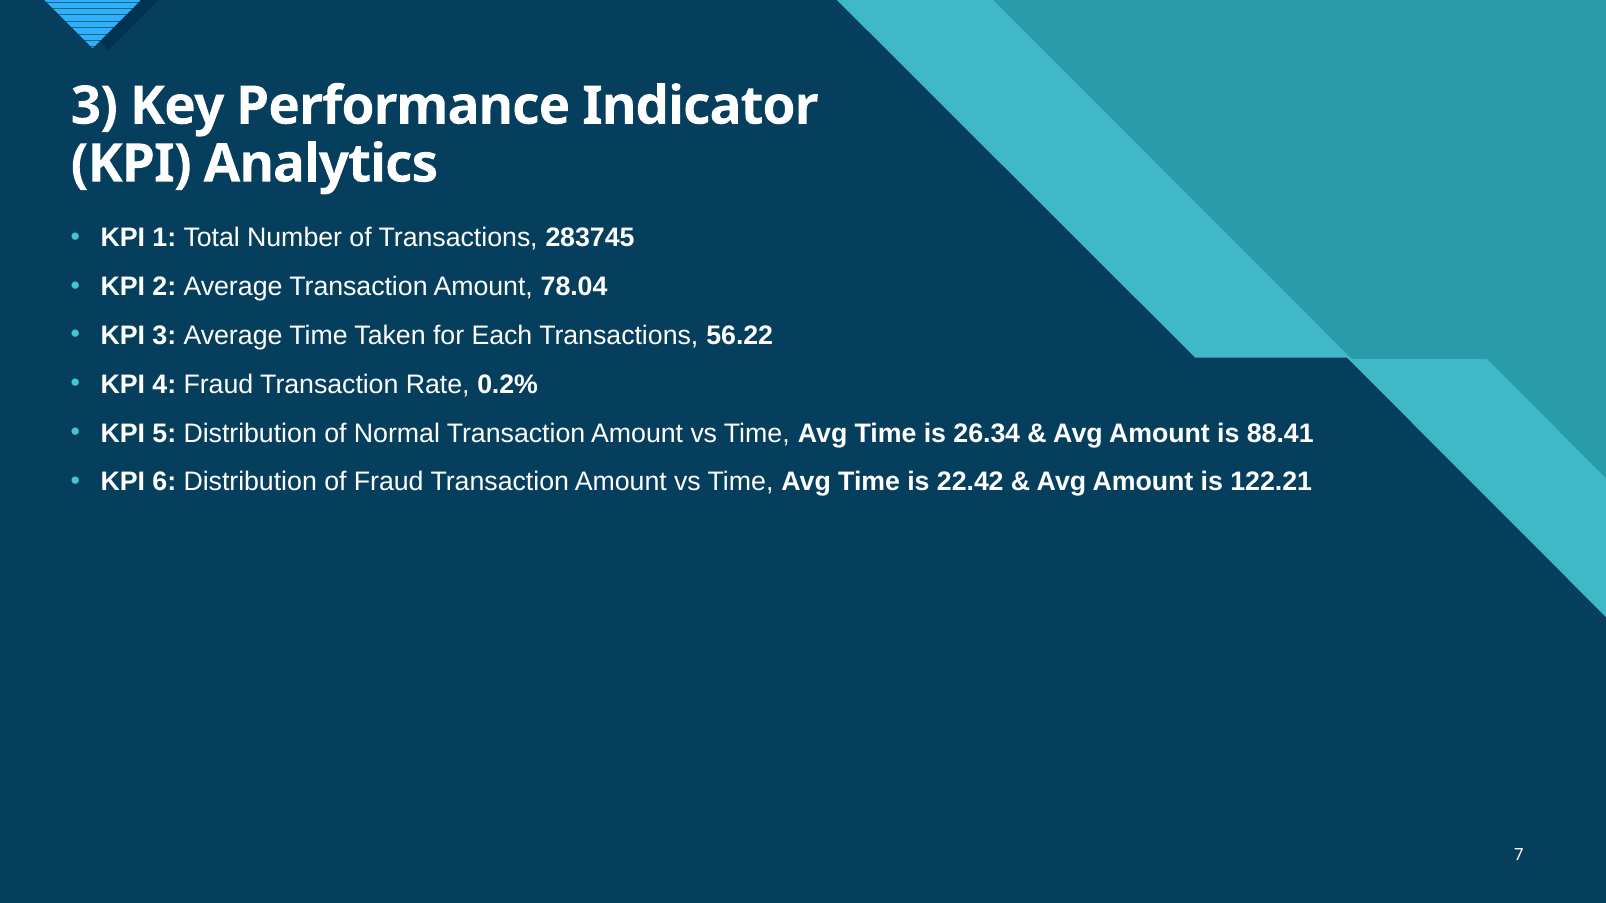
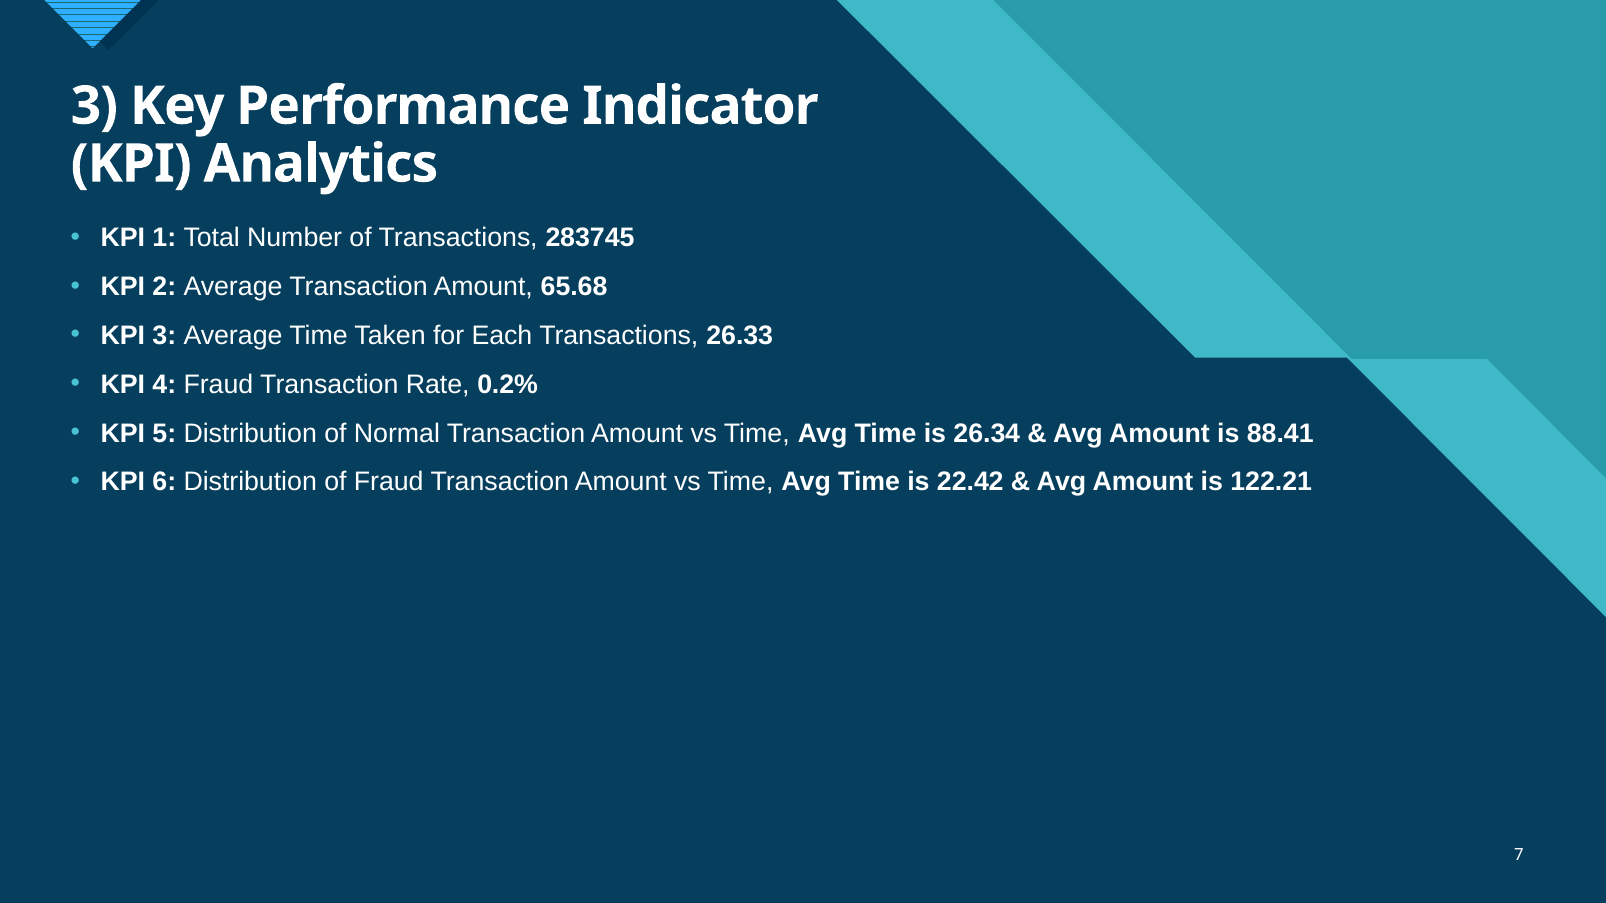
78.04: 78.04 -> 65.68
56.22: 56.22 -> 26.33
